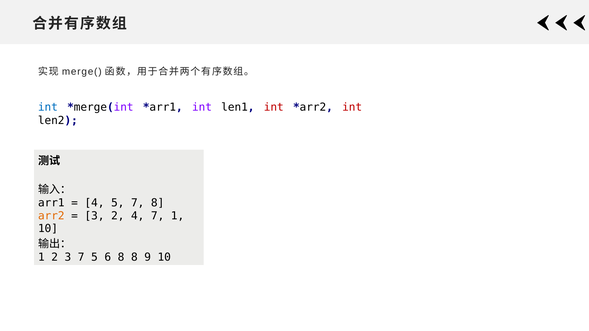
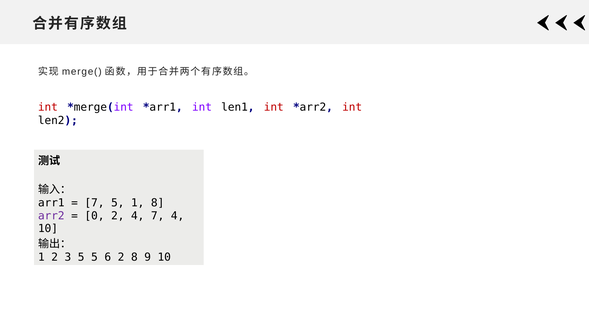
int at (48, 107) colour: blue -> red
4 at (94, 203): 4 -> 7
5 7: 7 -> 1
arr2 colour: orange -> purple
3 at (94, 216): 3 -> 0
7 1: 1 -> 4
3 7: 7 -> 5
6 8: 8 -> 2
